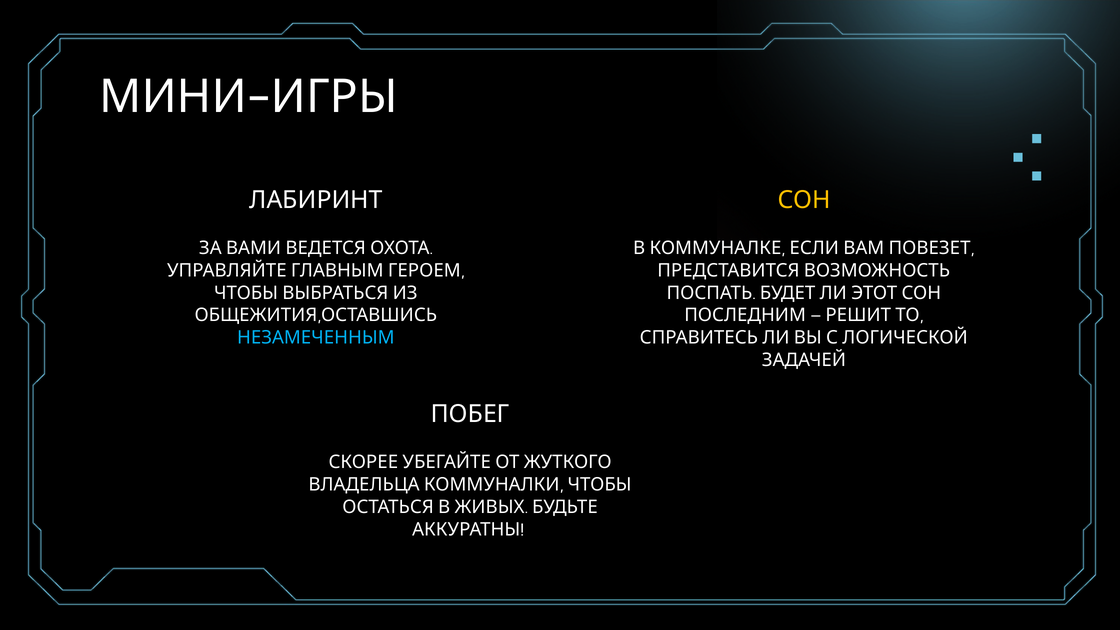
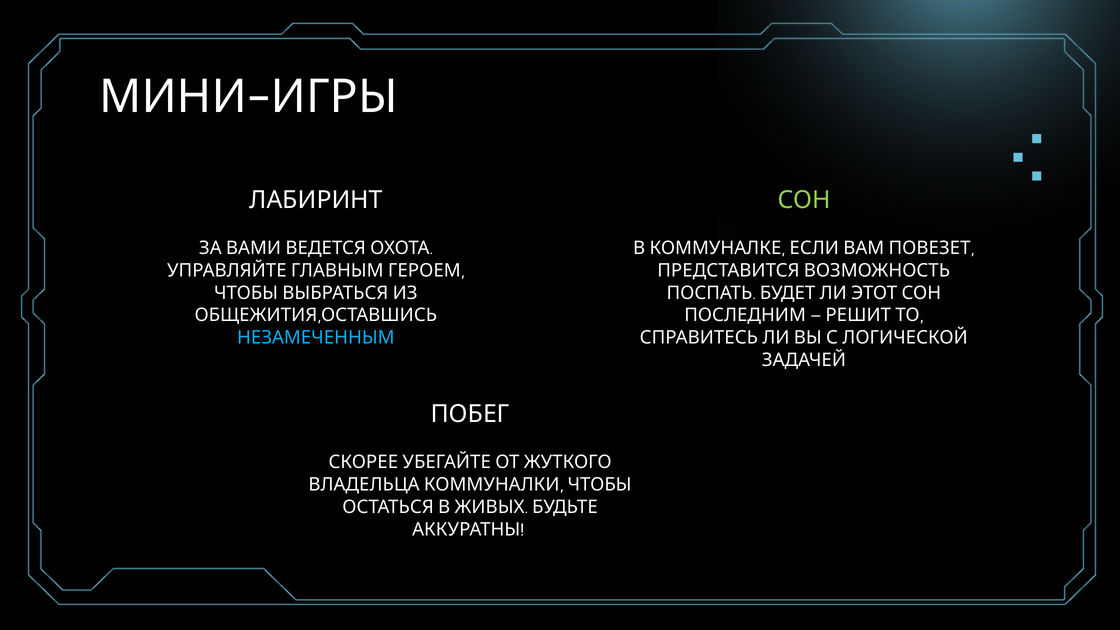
СОН colour: yellow -> light green
